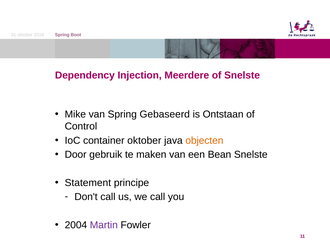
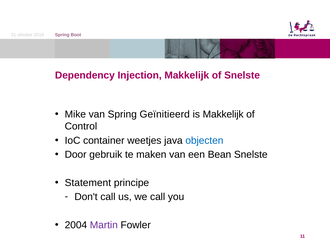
Injection Meerdere: Meerdere -> Makkelijk
Gebaseerd: Gebaseerd -> Geïnitieerd
is Ontstaan: Ontstaan -> Makkelijk
container oktober: oktober -> weetjes
objecten colour: orange -> blue
